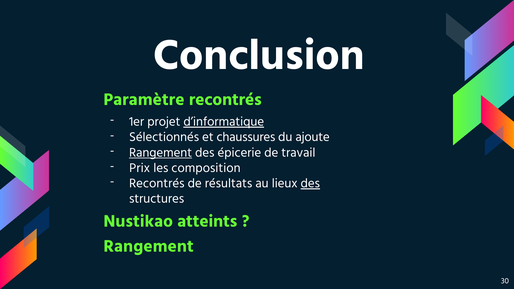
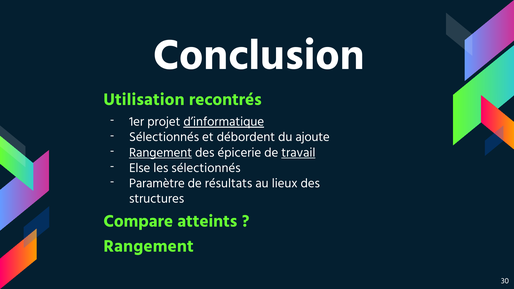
Paramètre: Paramètre -> Utilisation
chaussures: chaussures -> débordent
travail underline: none -> present
Prix: Prix -> Else
les composition: composition -> sélectionnés
Recontrés at (157, 183): Recontrés -> Paramètre
des at (310, 183) underline: present -> none
Nustikao: Nustikao -> Compare
